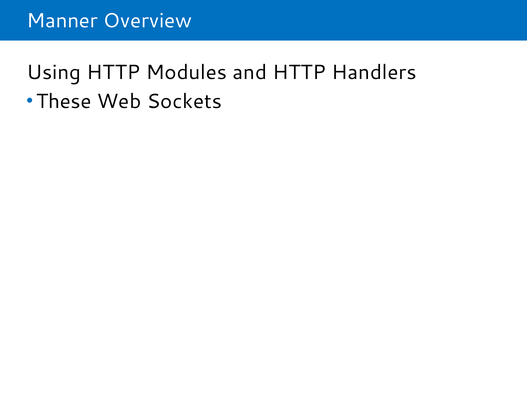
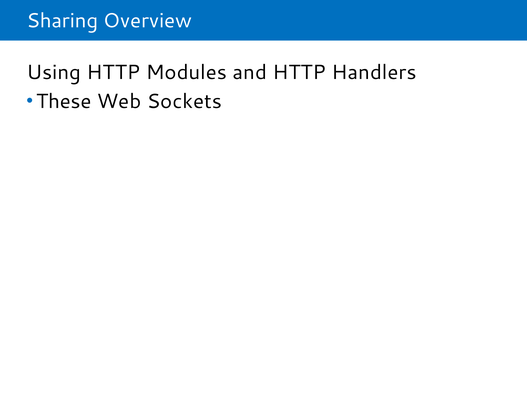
Manner: Manner -> Sharing
